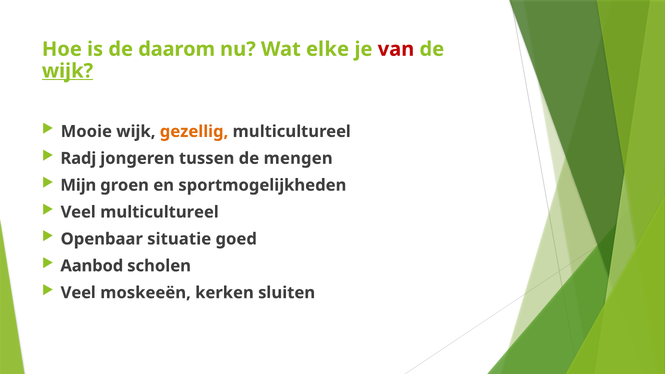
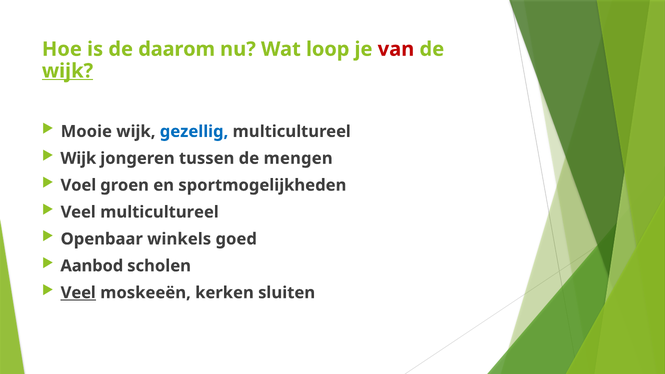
elke: elke -> loop
gezellig colour: orange -> blue
Radj at (78, 158): Radj -> Wijk
Mijn: Mijn -> Voel
situatie: situatie -> winkels
Veel at (78, 293) underline: none -> present
